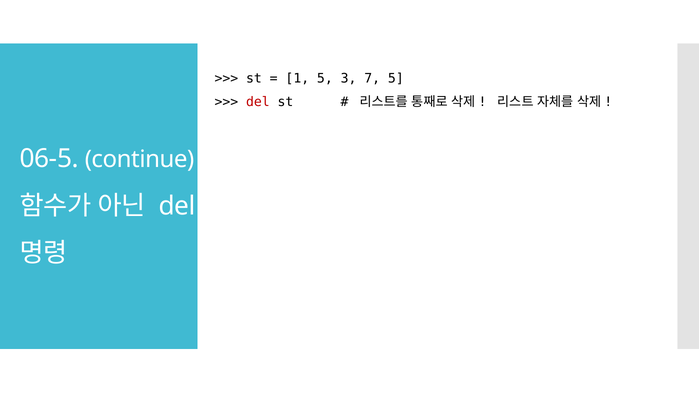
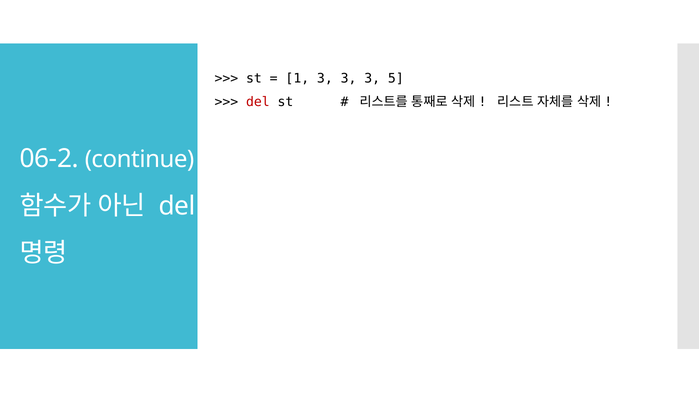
1 5: 5 -> 3
7 at (372, 78): 7 -> 3
06-5: 06-5 -> 06-2
